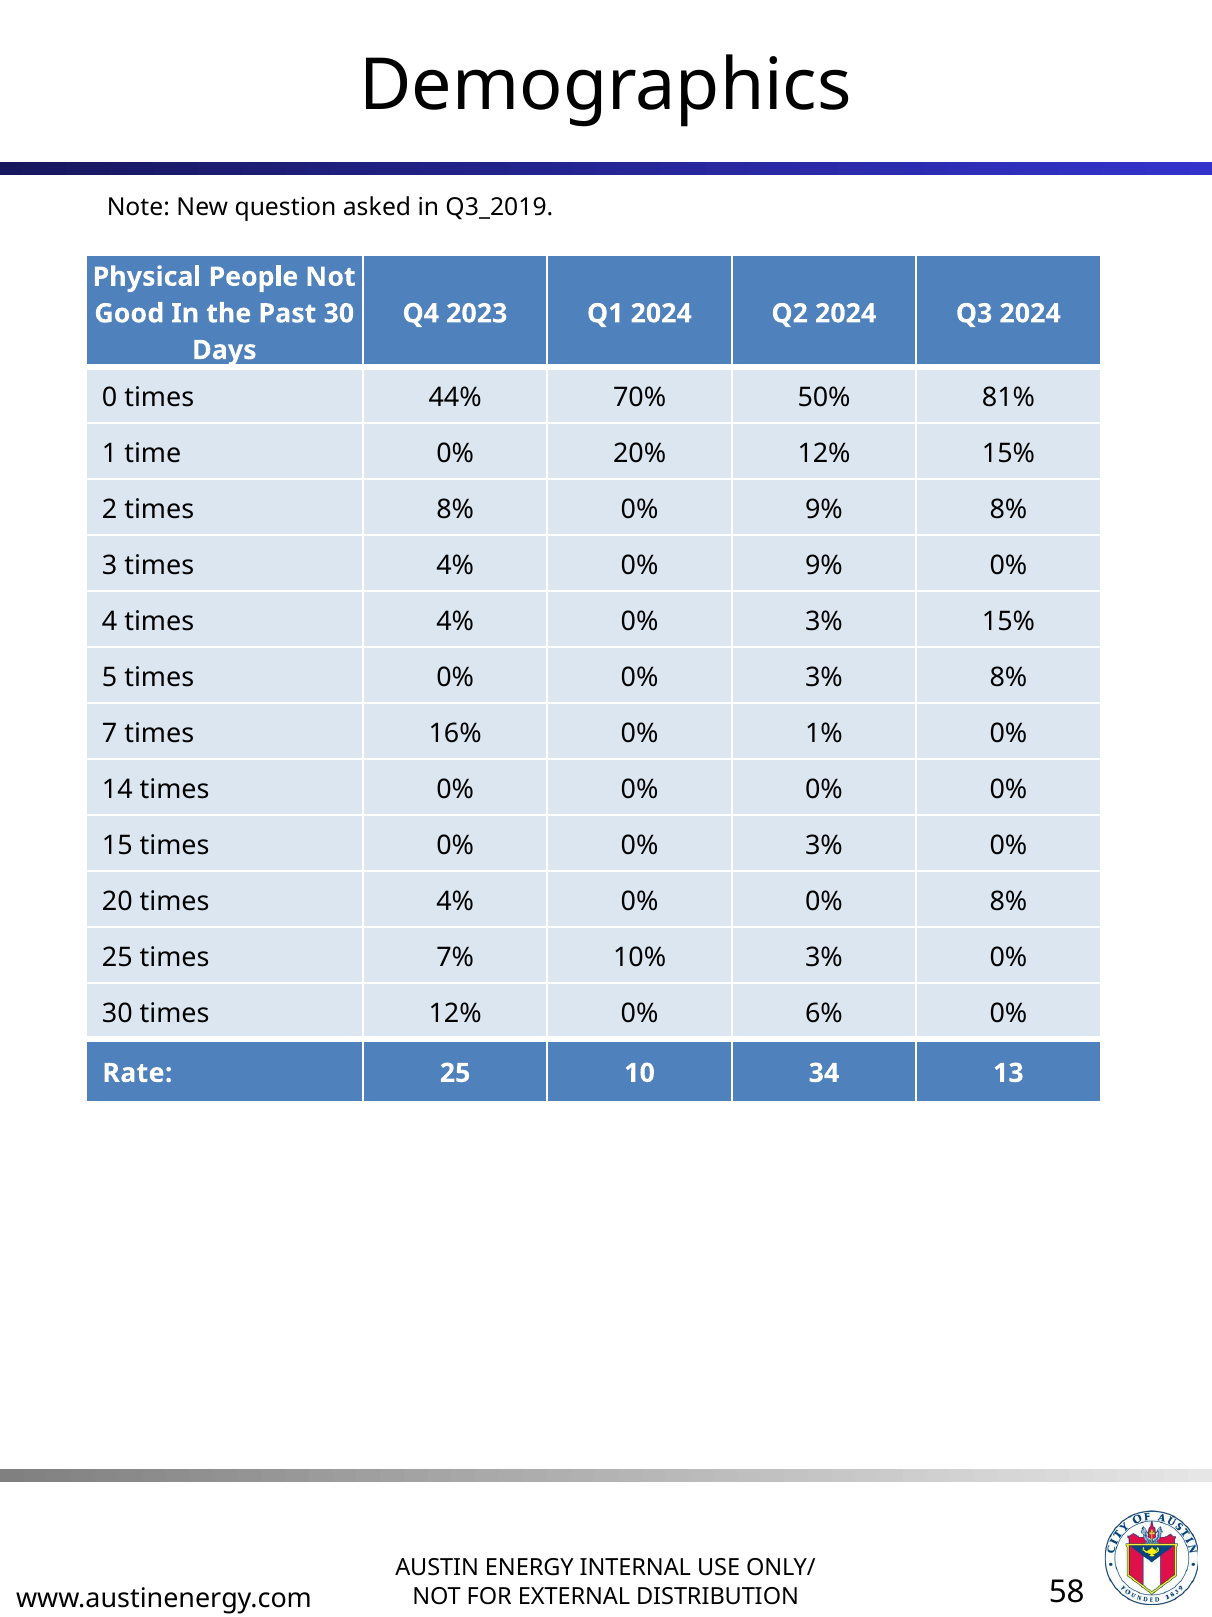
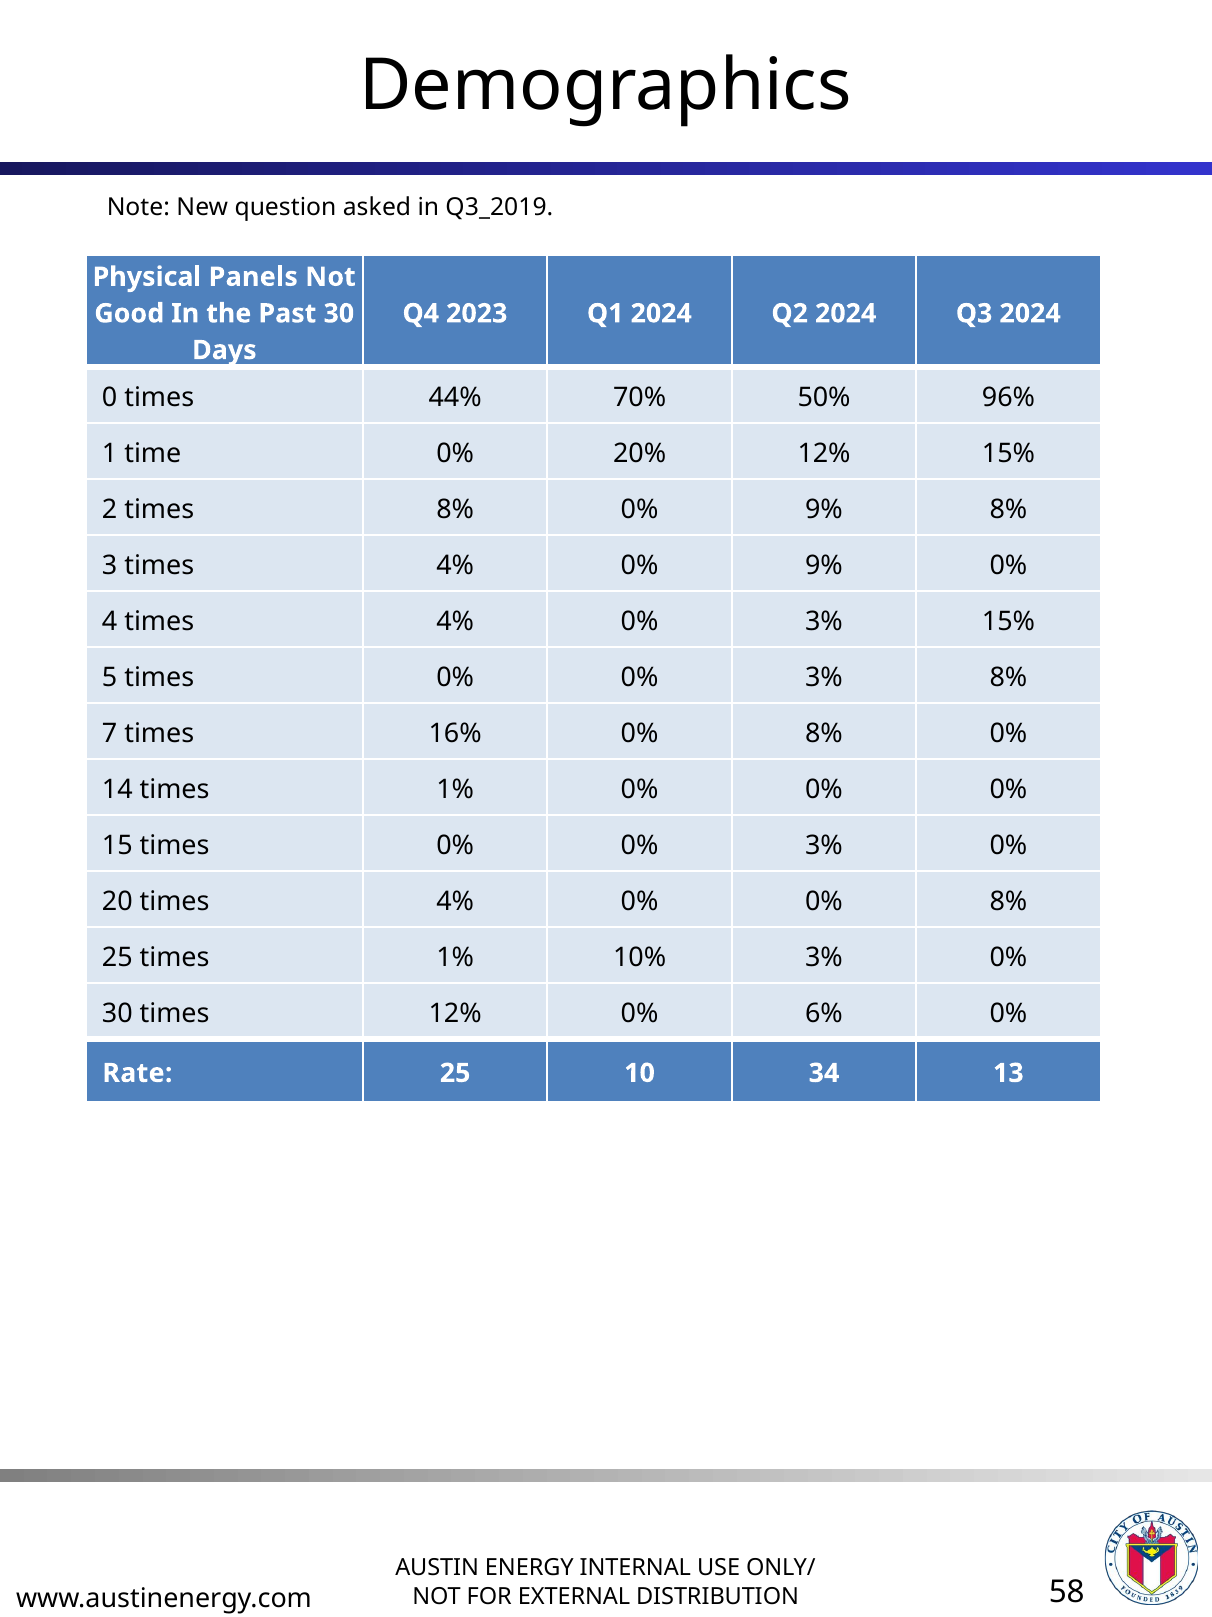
People: People -> Panels
81%: 81% -> 96%
16% 0% 1%: 1% -> 8%
14 times 0%: 0% -> 1%
25 times 7%: 7% -> 1%
